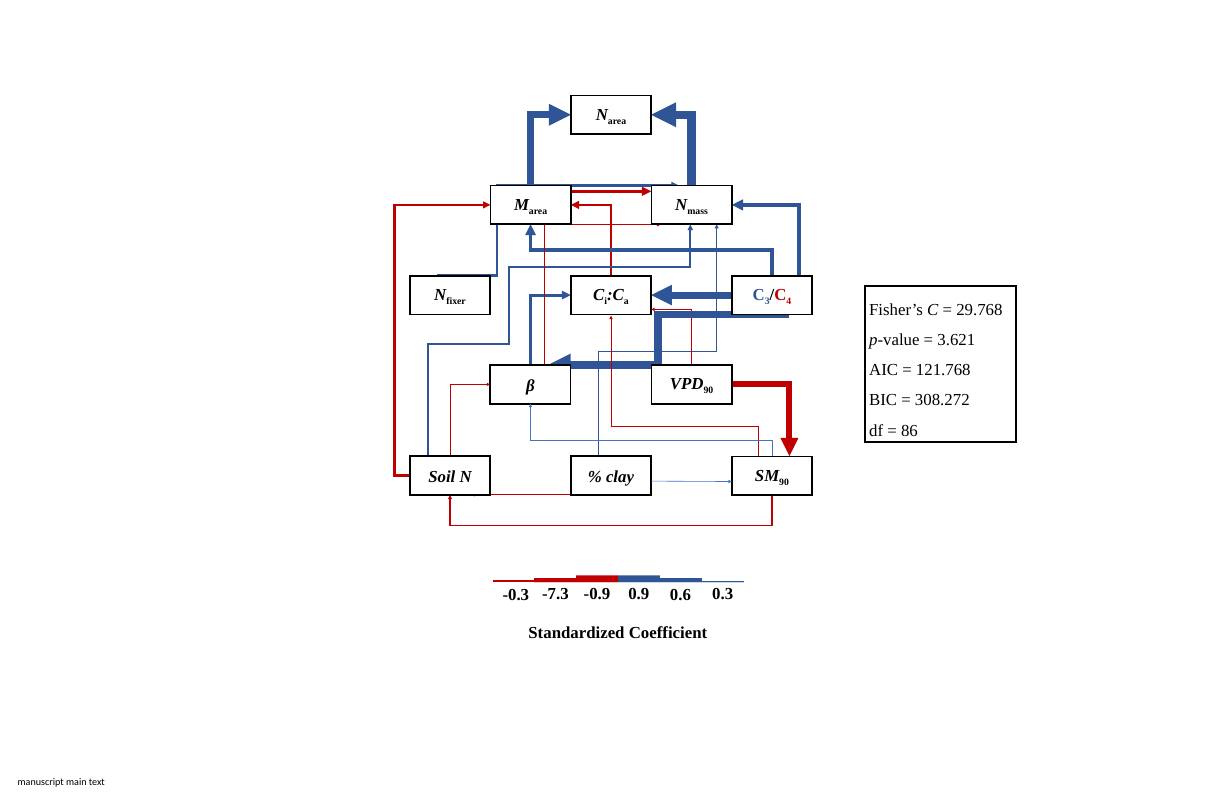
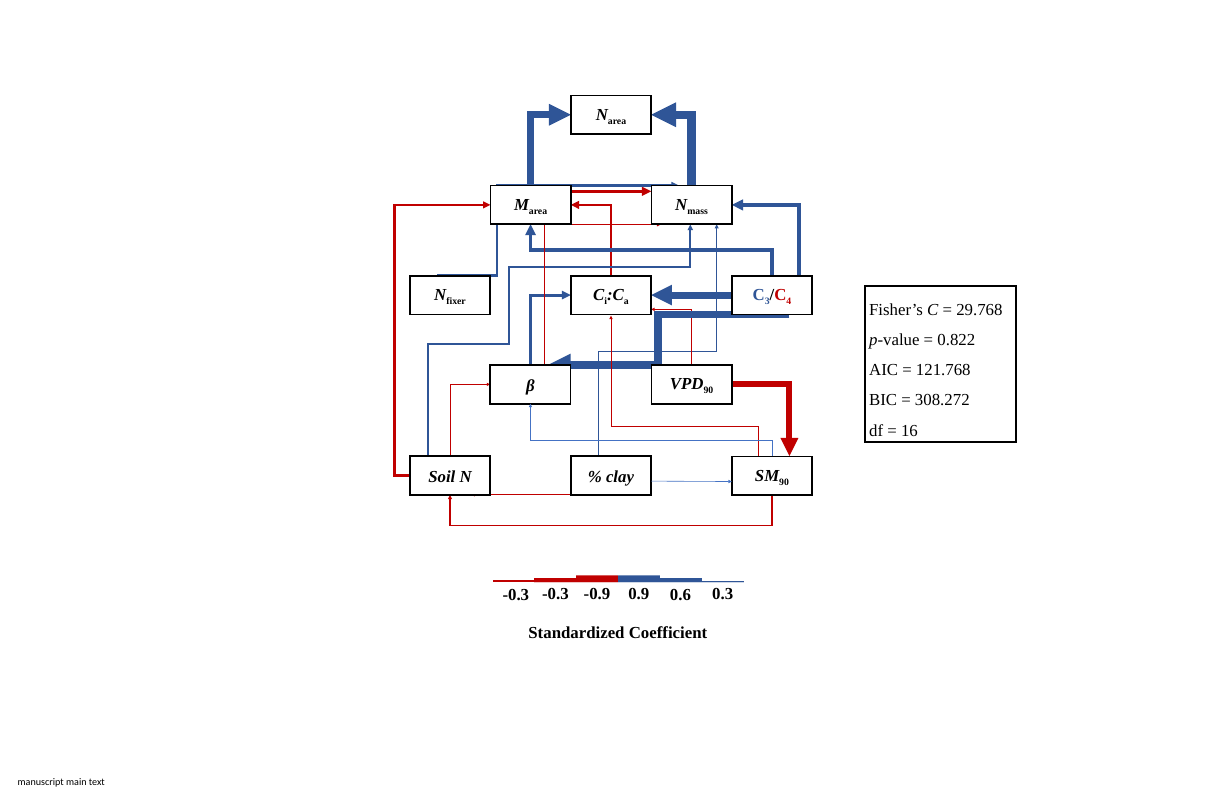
3.621: 3.621 -> 0.822
86: 86 -> 16
-7.3 at (555, 594): -7.3 -> -0.3
